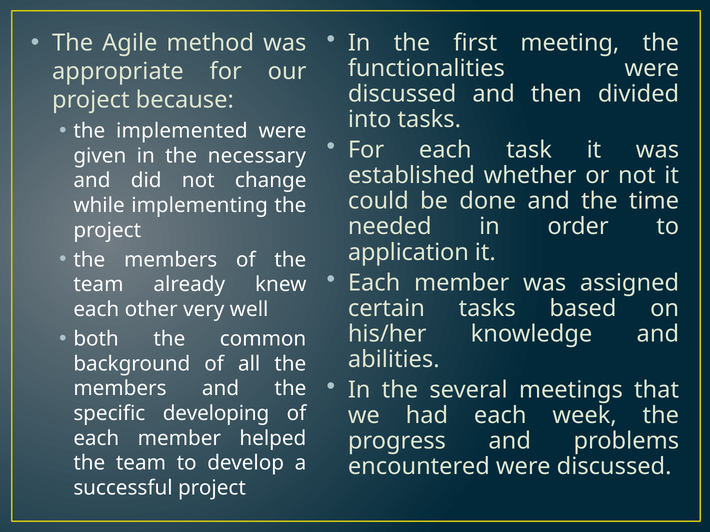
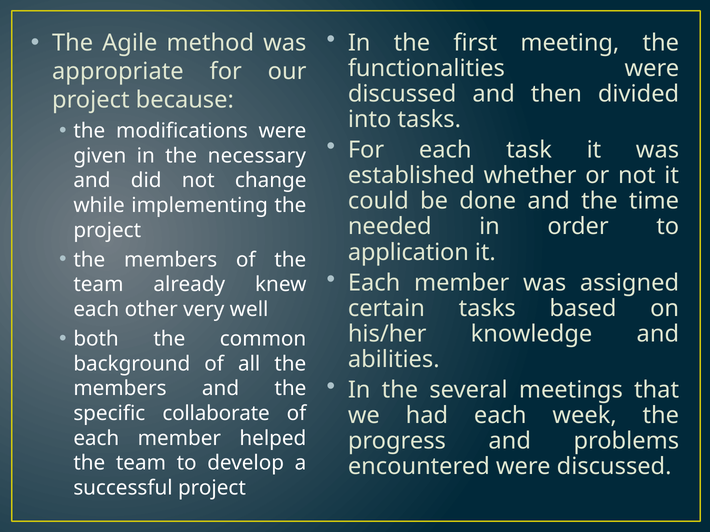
implemented: implemented -> modifications
developing: developing -> collaborate
